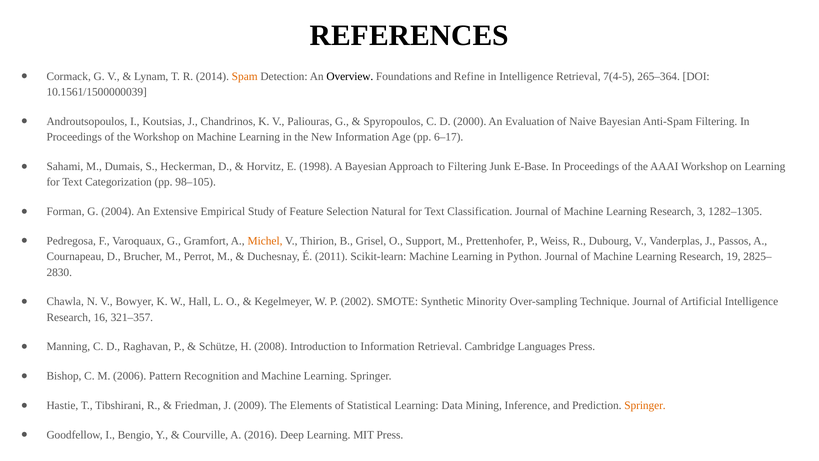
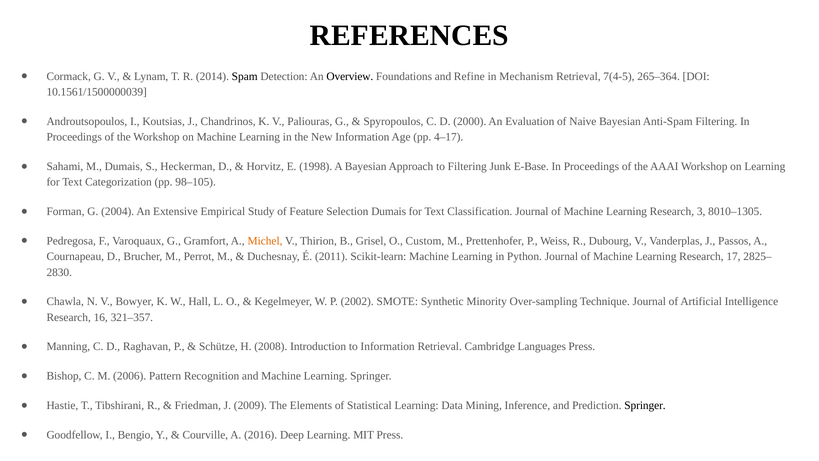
Spam colour: orange -> black
in Intelligence: Intelligence -> Mechanism
6–17: 6–17 -> 4–17
Selection Natural: Natural -> Dumais
1282–1305: 1282–1305 -> 8010–1305
Support: Support -> Custom
19: 19 -> 17
Springer at (645, 405) colour: orange -> black
